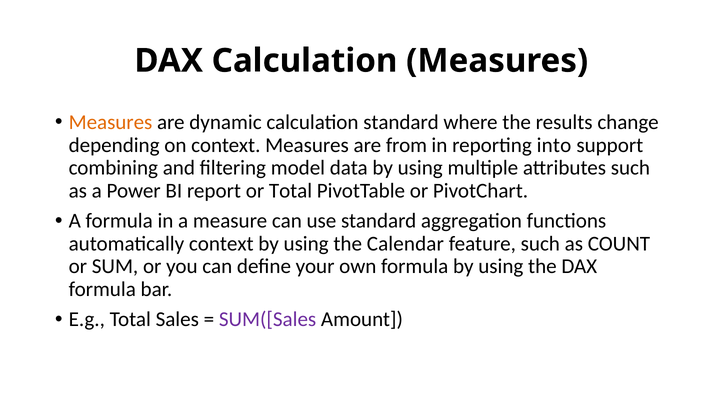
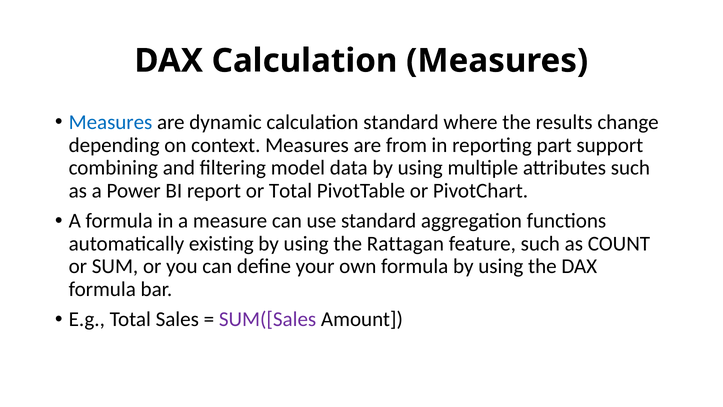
Measures at (110, 122) colour: orange -> blue
into: into -> part
automatically context: context -> existing
Calendar: Calendar -> Rattagan
